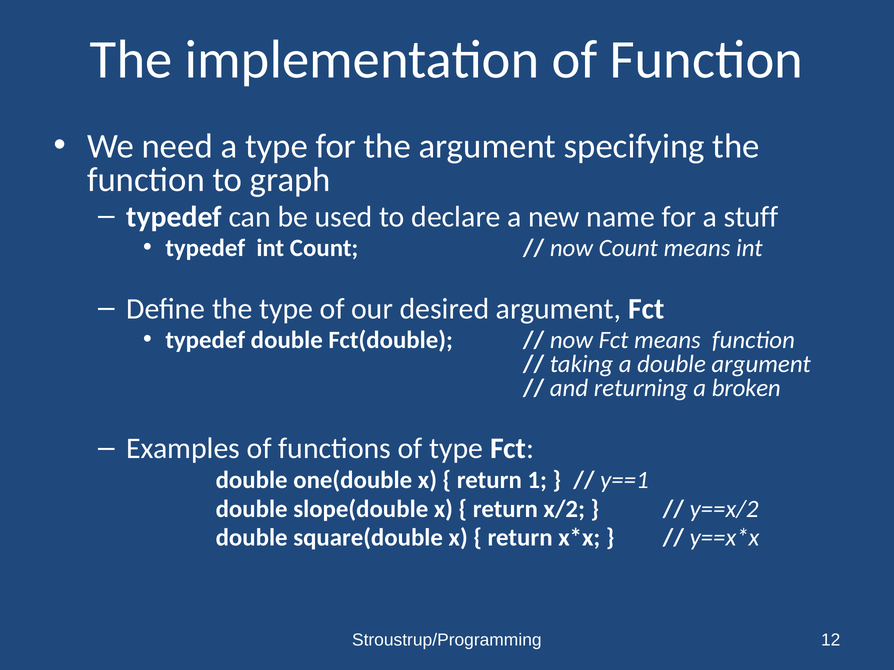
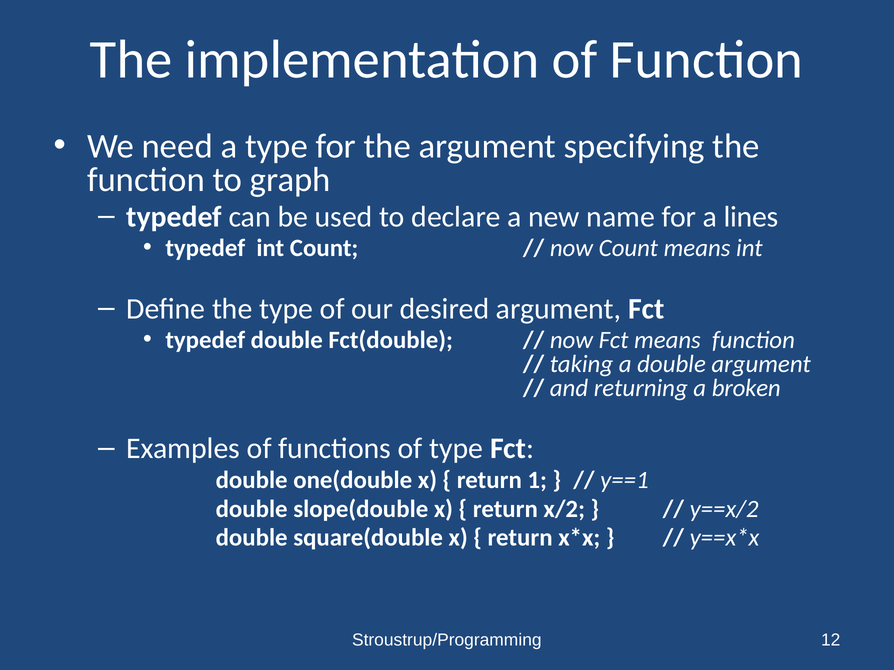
stuff: stuff -> lines
